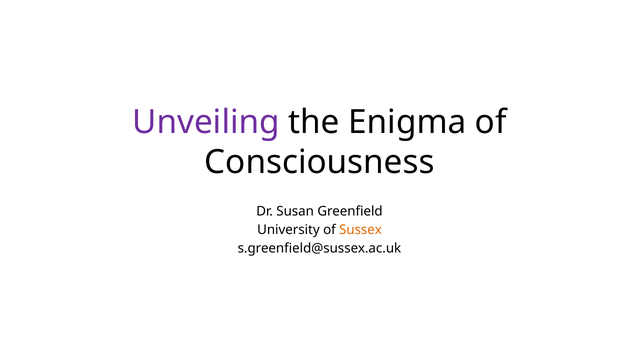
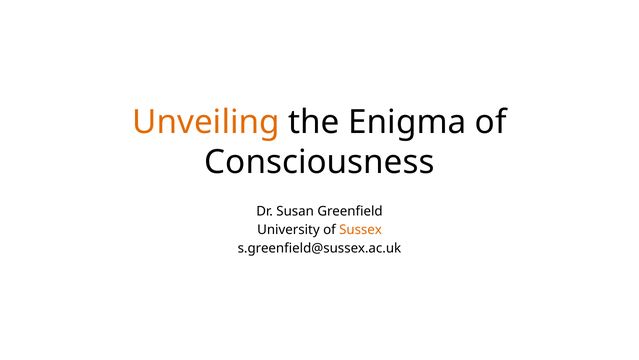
Unveiling colour: purple -> orange
